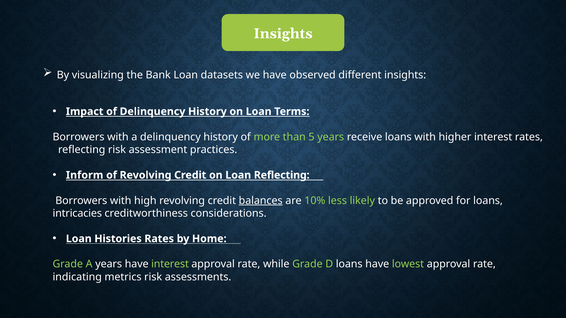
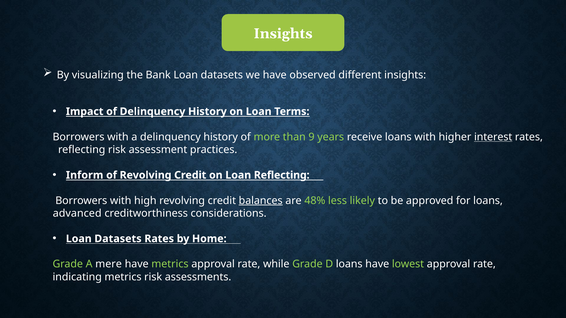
5: 5 -> 9
interest at (493, 137) underline: none -> present
10%: 10% -> 48%
intricacies: intricacies -> advanced
Histories at (118, 239): Histories -> Datasets
A years: years -> mere
have interest: interest -> metrics
